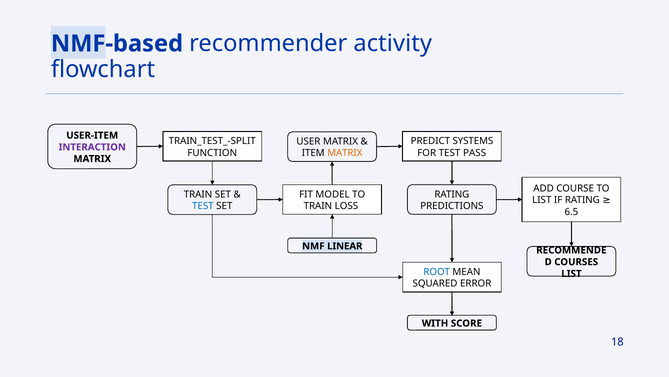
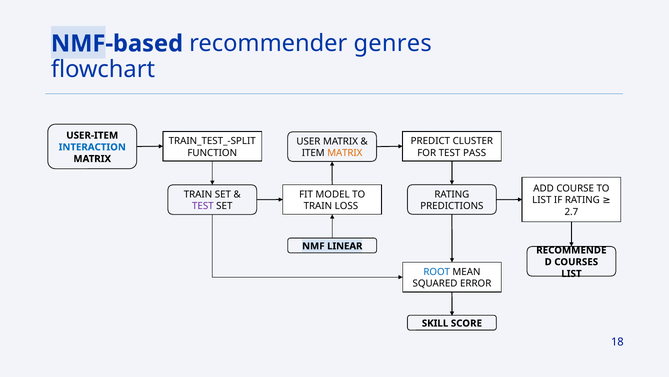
activity: activity -> genres
SYSTEMS: SYSTEMS -> CLUSTER
INTERACTION colour: purple -> blue
TEST at (203, 206) colour: blue -> purple
6.5: 6.5 -> 2.7
WITH: WITH -> SKILL
